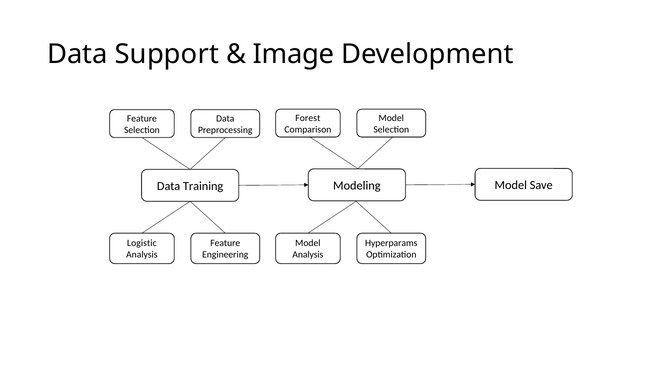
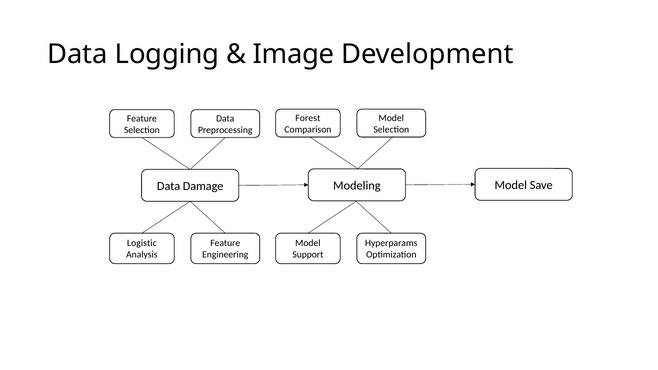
Support: Support -> Logging
Training: Training -> Damage
Analysis at (308, 255): Analysis -> Support
